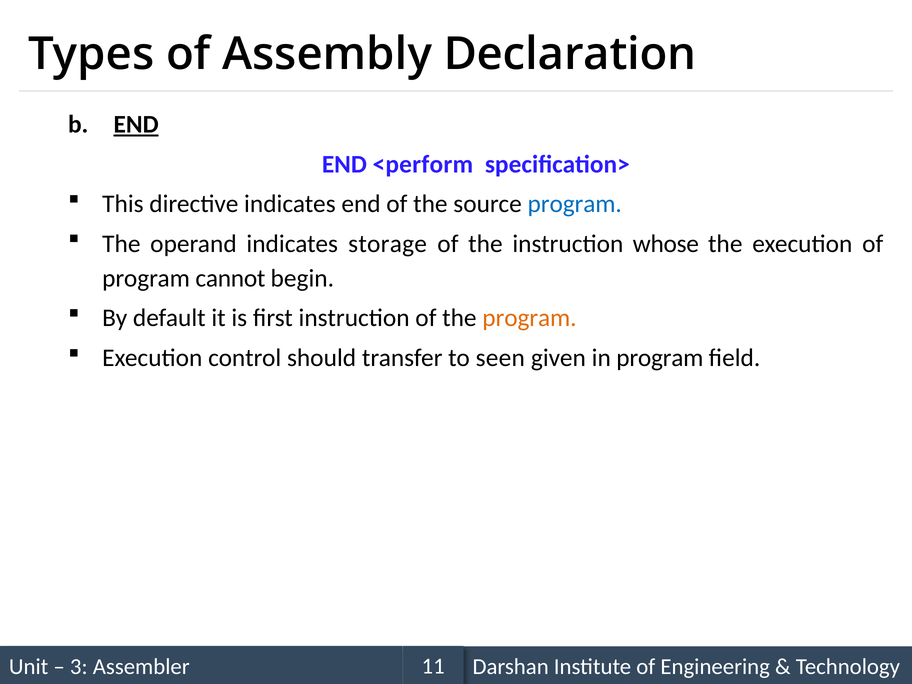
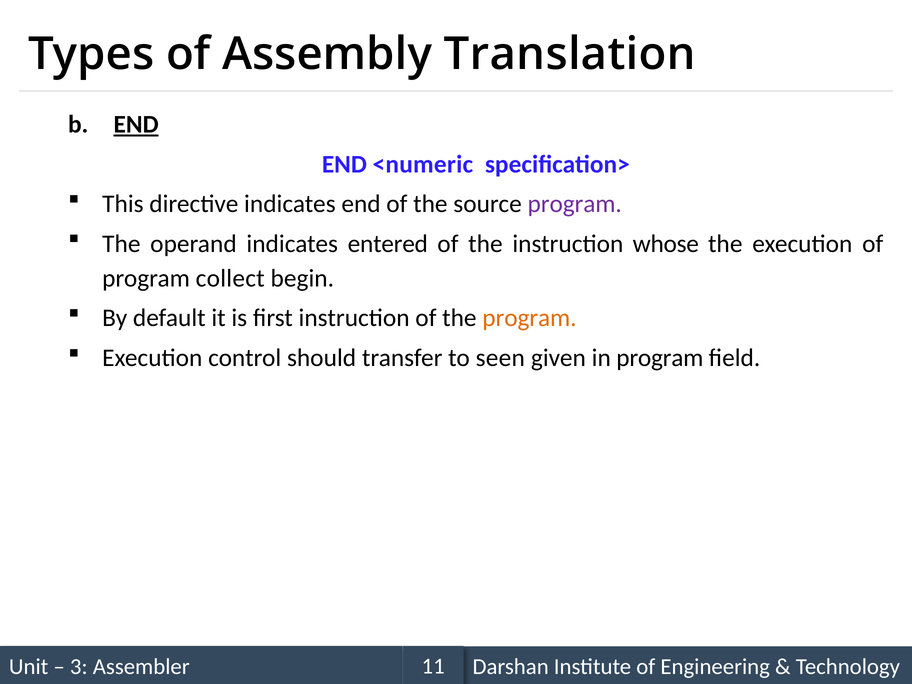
Declaration: Declaration -> Translation
<perform: <perform -> <numeric
program at (575, 204) colour: blue -> purple
storage: storage -> entered
cannot: cannot -> collect
